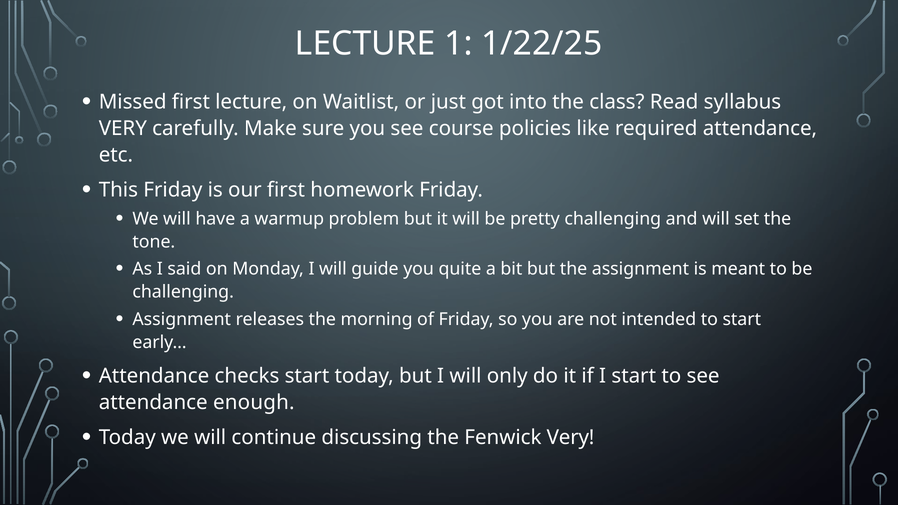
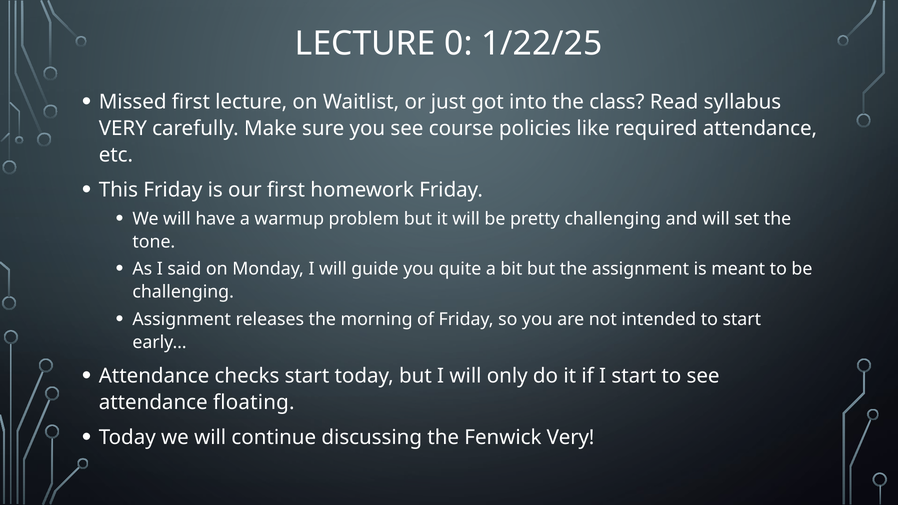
1: 1 -> 0
enough: enough -> floating
